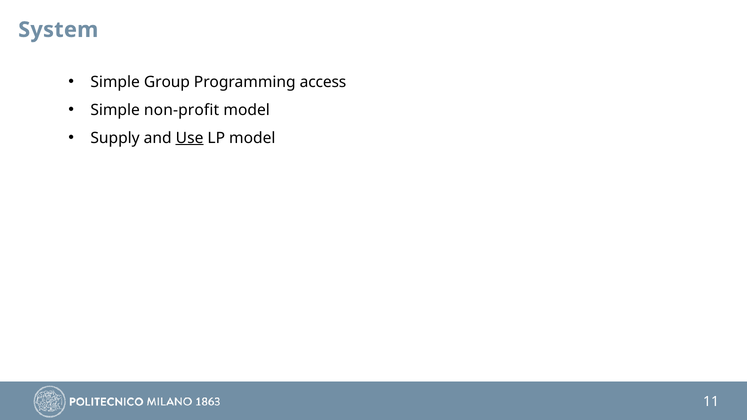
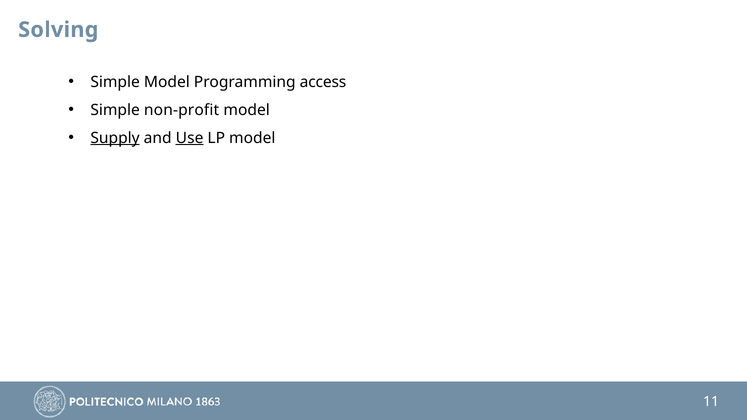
System: System -> Solving
Simple Group: Group -> Model
Supply underline: none -> present
